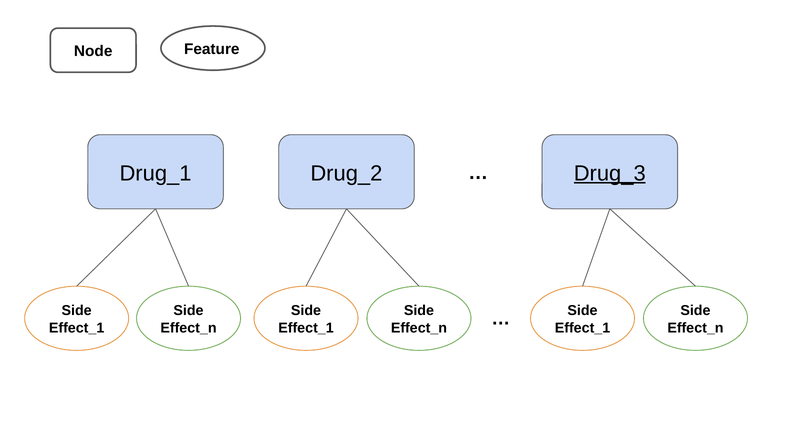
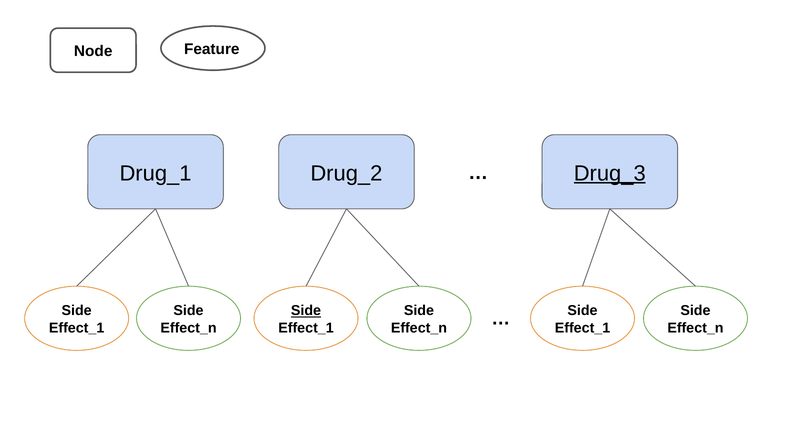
Side at (306, 310) underline: none -> present
